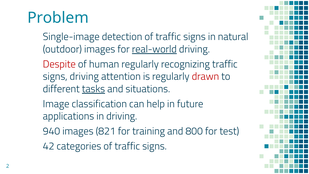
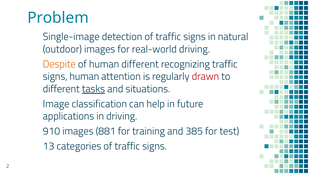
real-world underline: present -> none
Despite colour: red -> orange
human regularly: regularly -> different
signs driving: driving -> human
940: 940 -> 910
821: 821 -> 881
800: 800 -> 385
42: 42 -> 13
